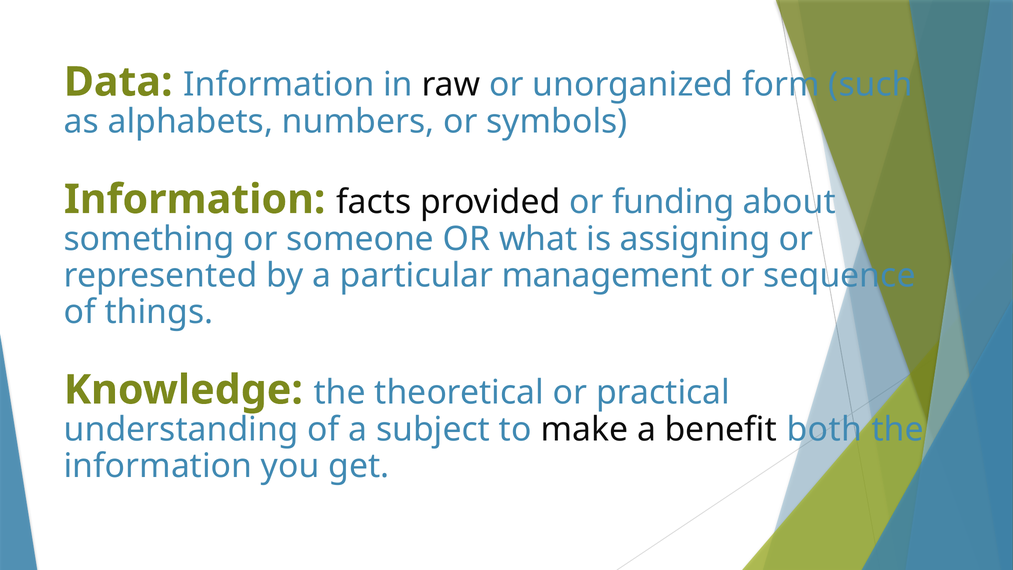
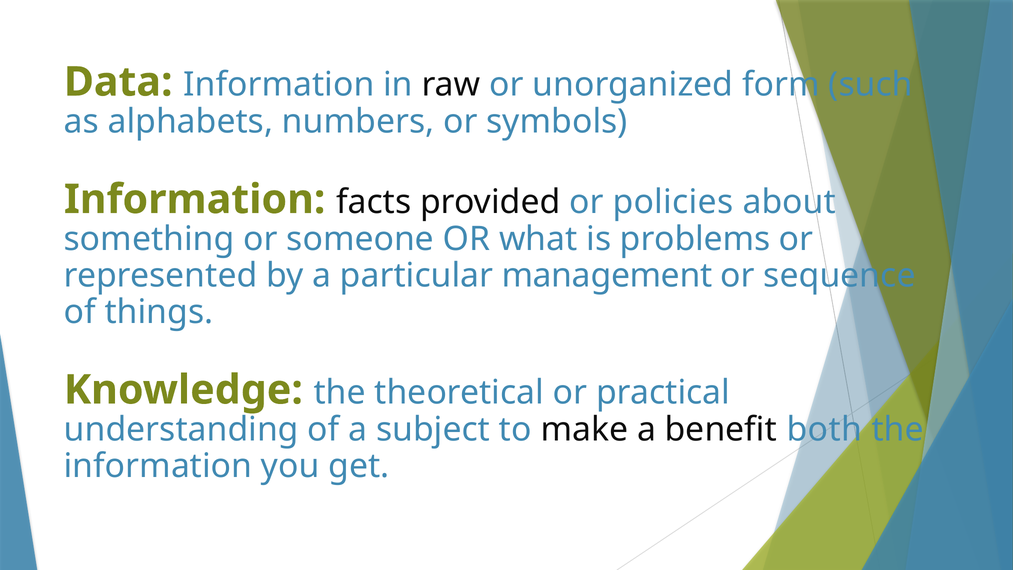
funding: funding -> policies
assigning: assigning -> problems
